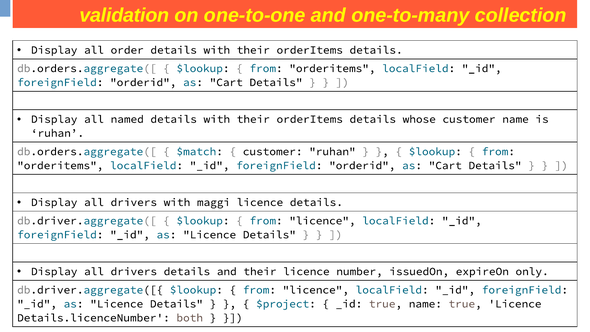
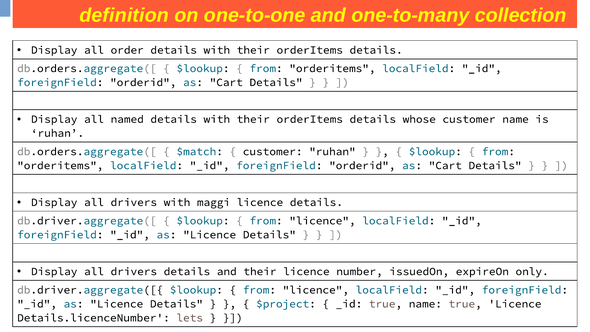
validation: validation -> definition
both: both -> lets
